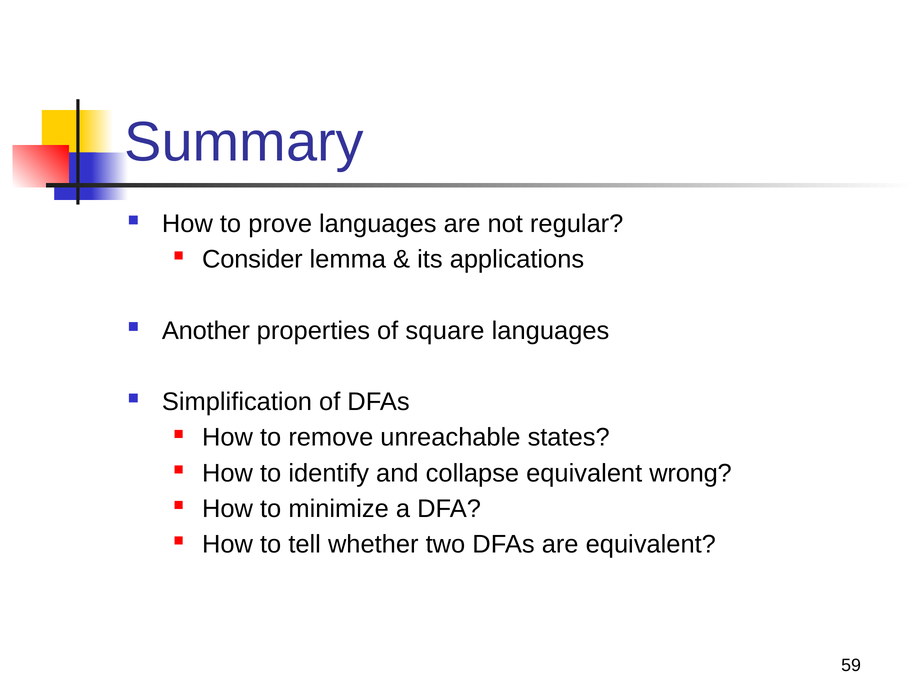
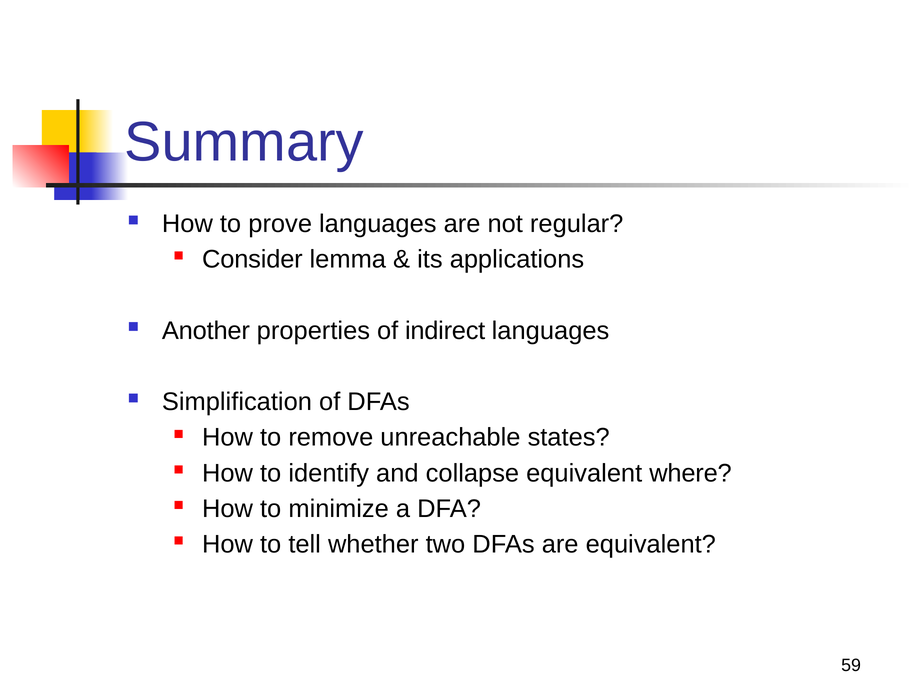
square: square -> indirect
wrong: wrong -> where
